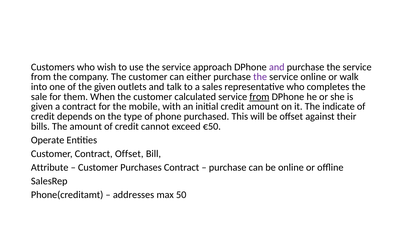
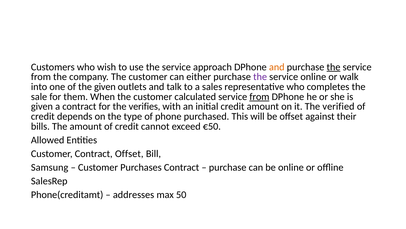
and at (277, 67) colour: purple -> orange
the at (333, 67) underline: none -> present
mobile: mobile -> verifies
indicate: indicate -> verified
Operate: Operate -> Allowed
Attribute: Attribute -> Samsung
